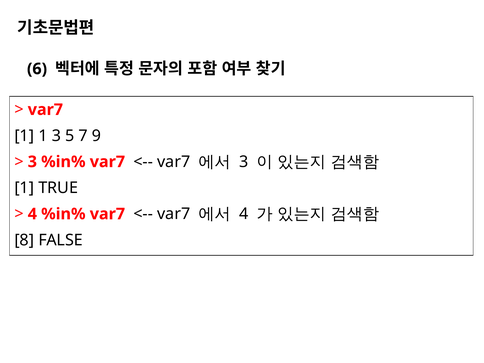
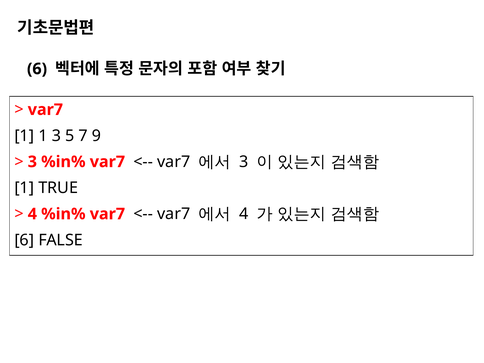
8 at (24, 240): 8 -> 6
